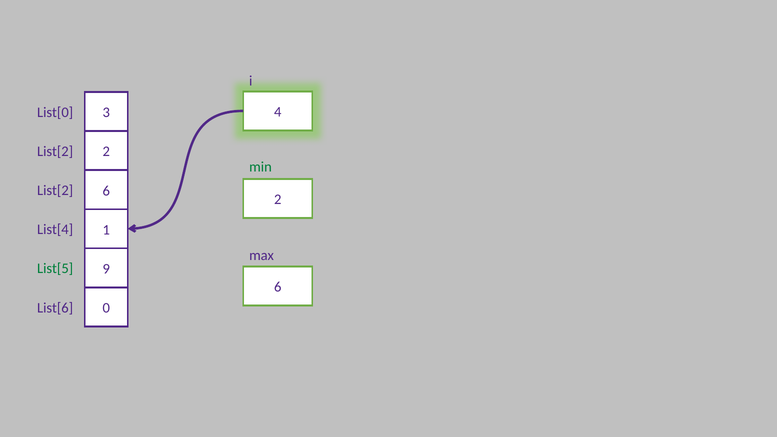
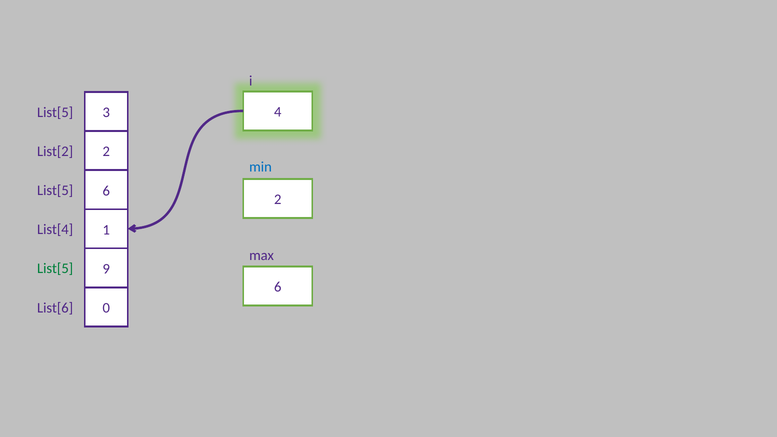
List[0 at (55, 112): List[0 -> List[5
min colour: green -> blue
List[2 at (55, 191): List[2 -> List[5
